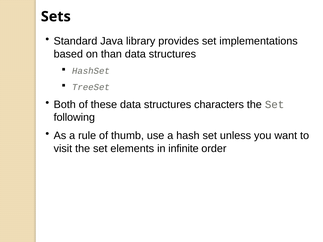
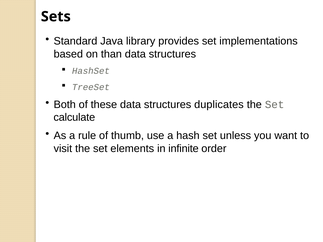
characters: characters -> duplicates
following: following -> calculate
